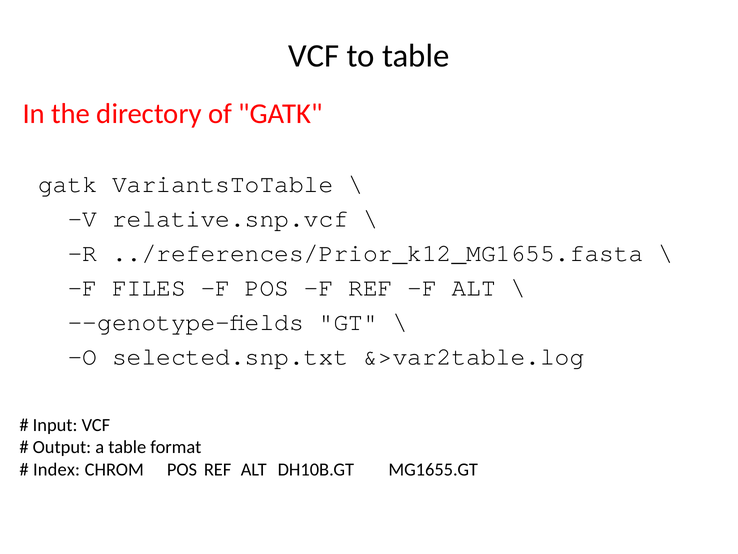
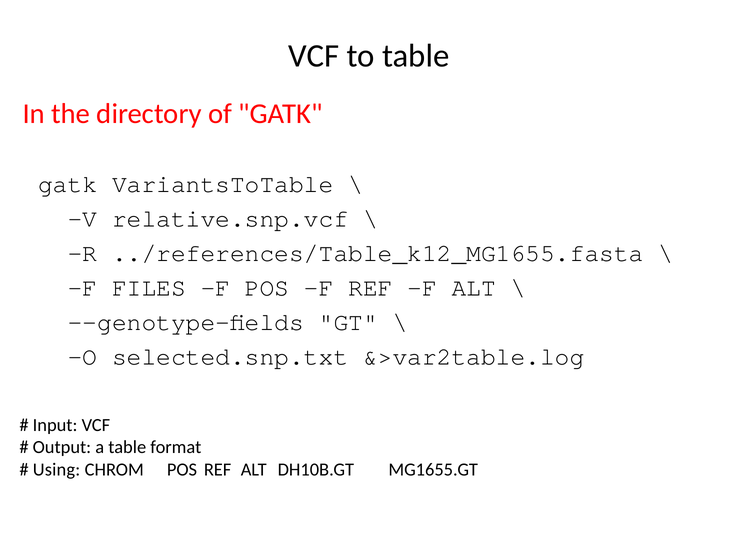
../references/Prior_k12_MG1655.fasta: ../references/Prior_k12_MG1655.fasta -> ../references/Table_k12_MG1655.fasta
Index: Index -> Using
